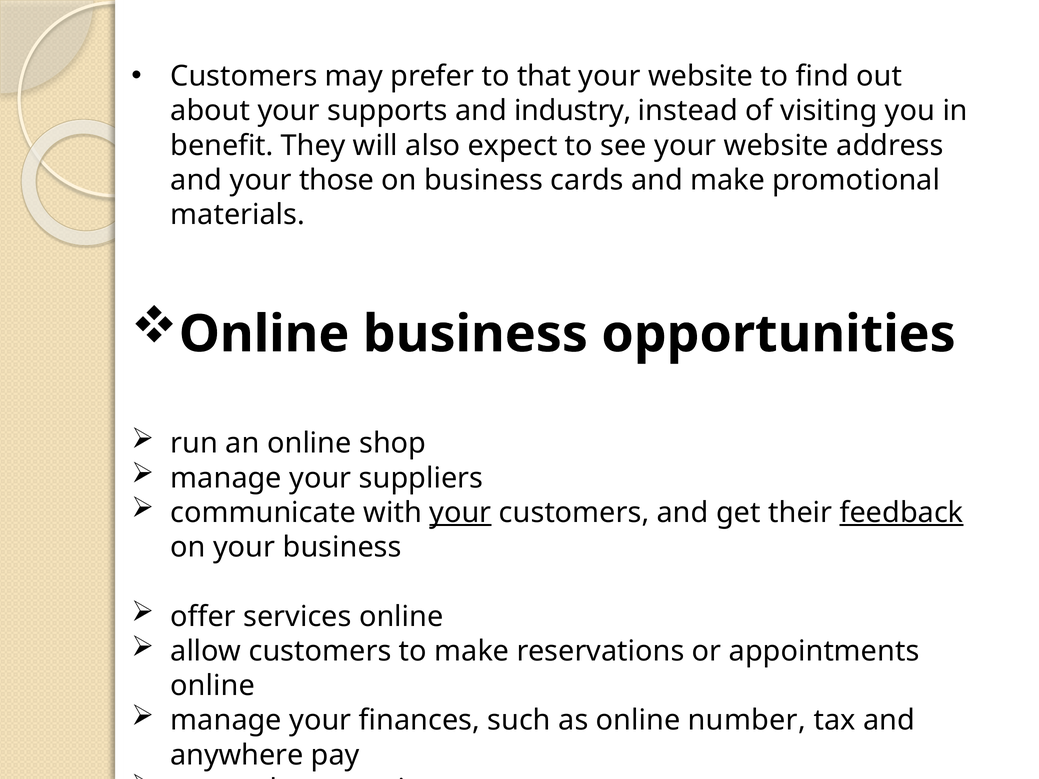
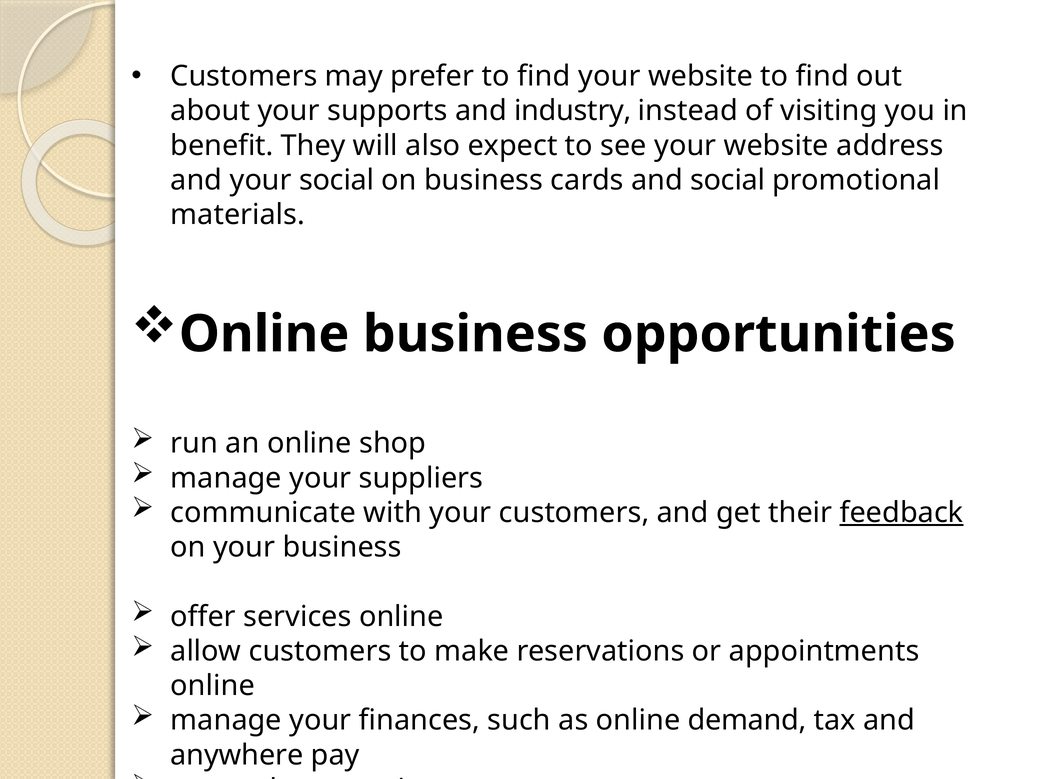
prefer to that: that -> find
your those: those -> social
and make: make -> social
your at (460, 513) underline: present -> none
number: number -> demand
